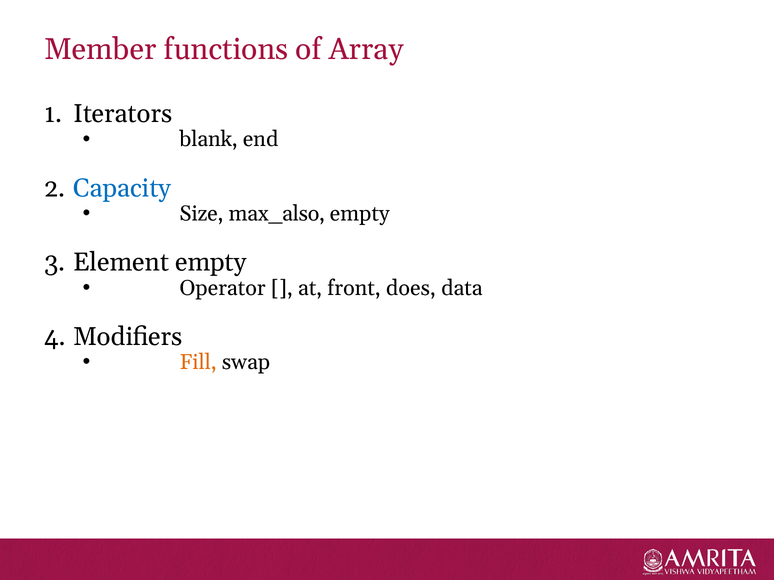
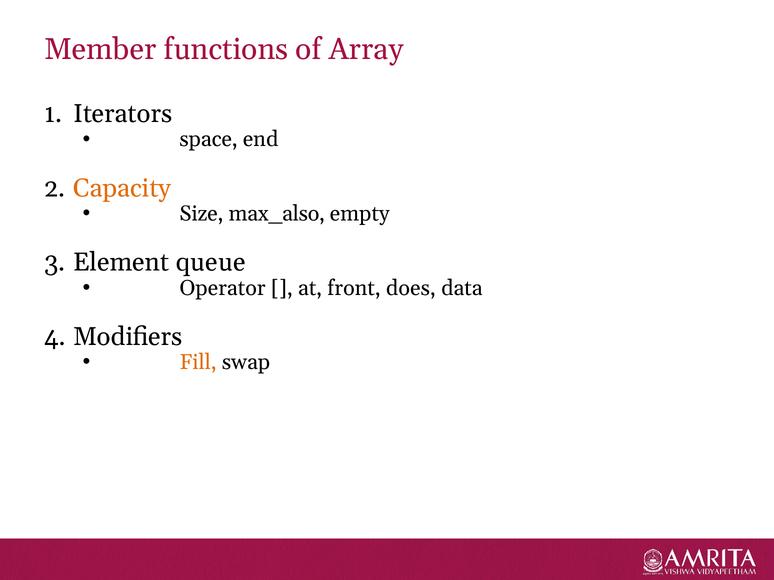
blank: blank -> space
Capacity colour: blue -> orange
Element empty: empty -> queue
